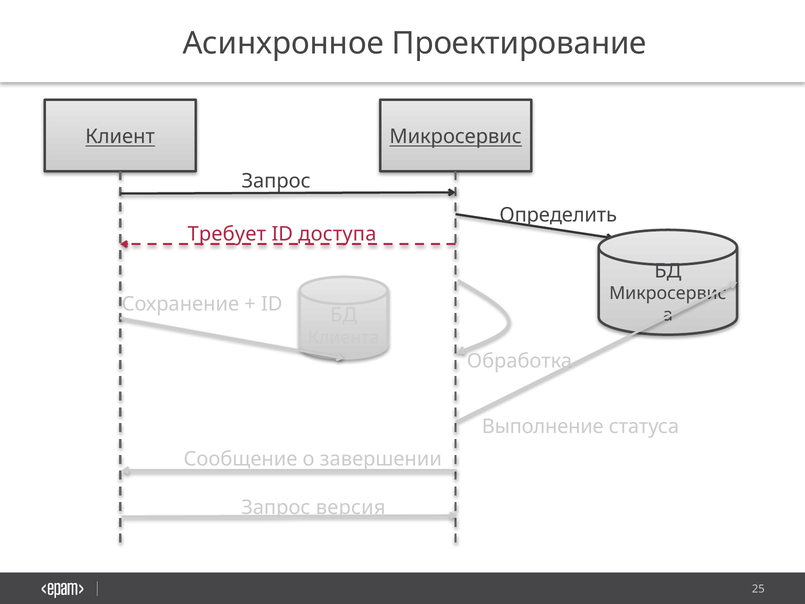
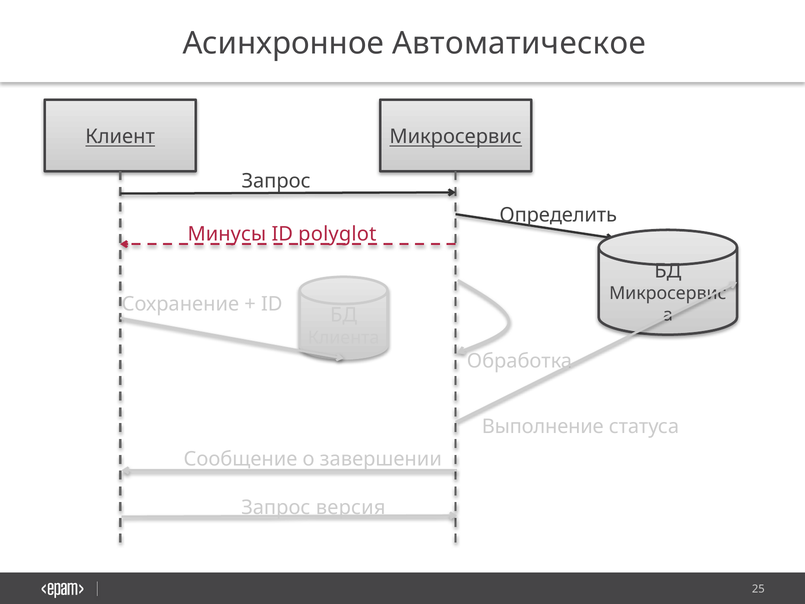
Проектирование: Проектирование -> Автоматическое
Требует: Требует -> Минусы
доступа: доступа -> polyglot
